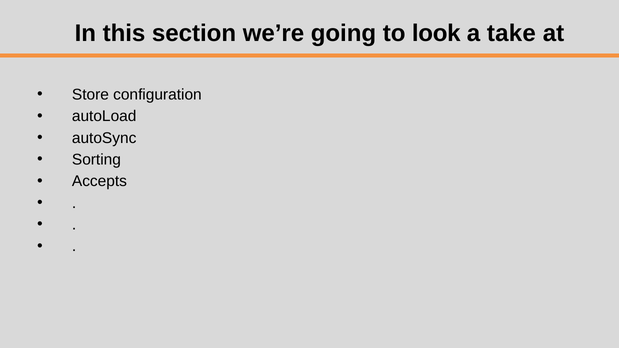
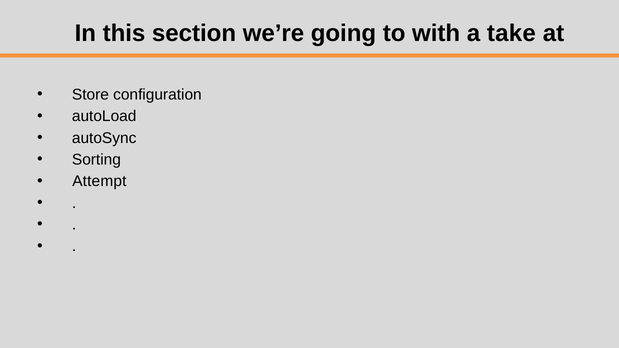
look: look -> with
Accepts: Accepts -> Attempt
